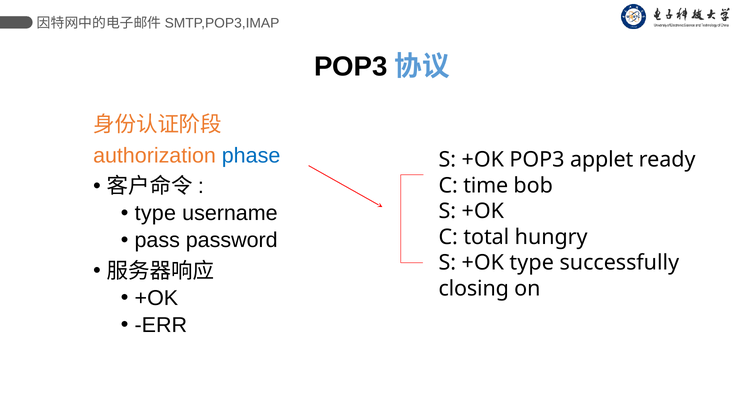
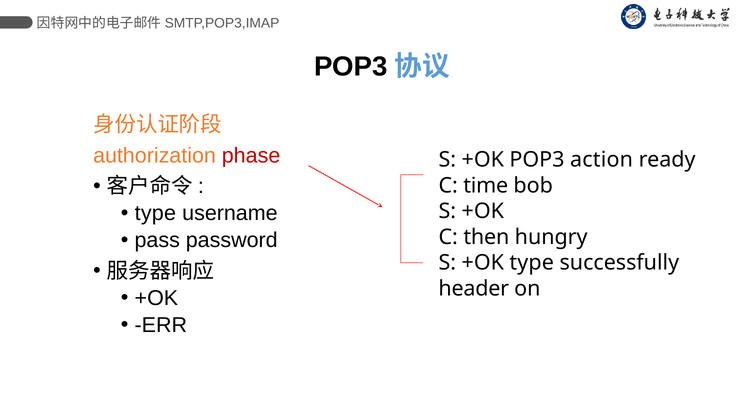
phase colour: blue -> red
applet: applet -> action
total: total -> then
closing: closing -> header
